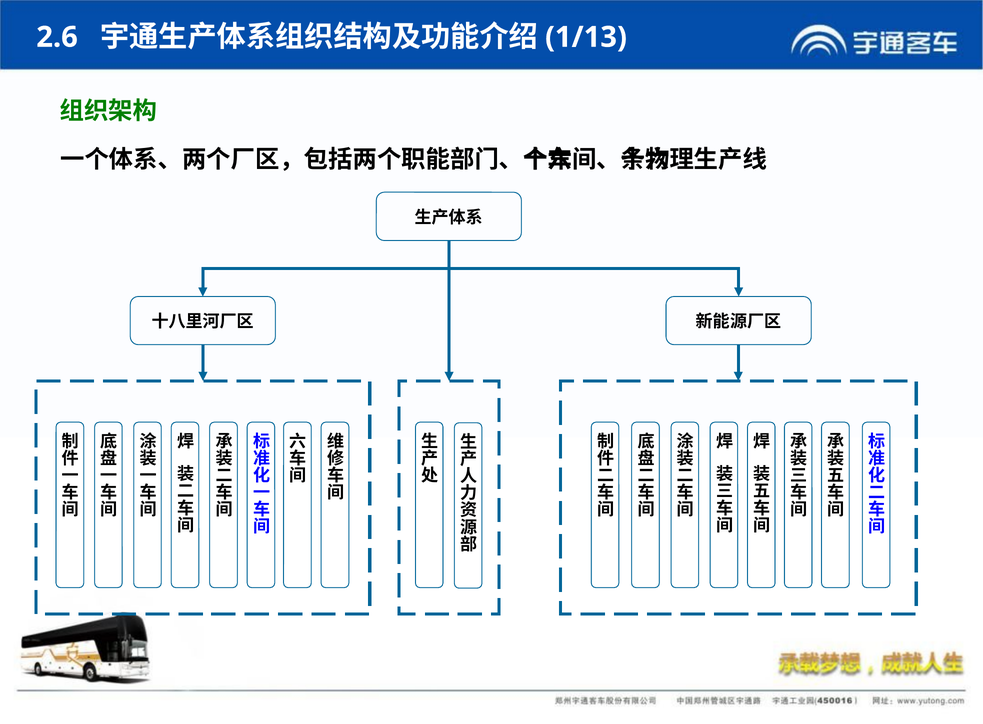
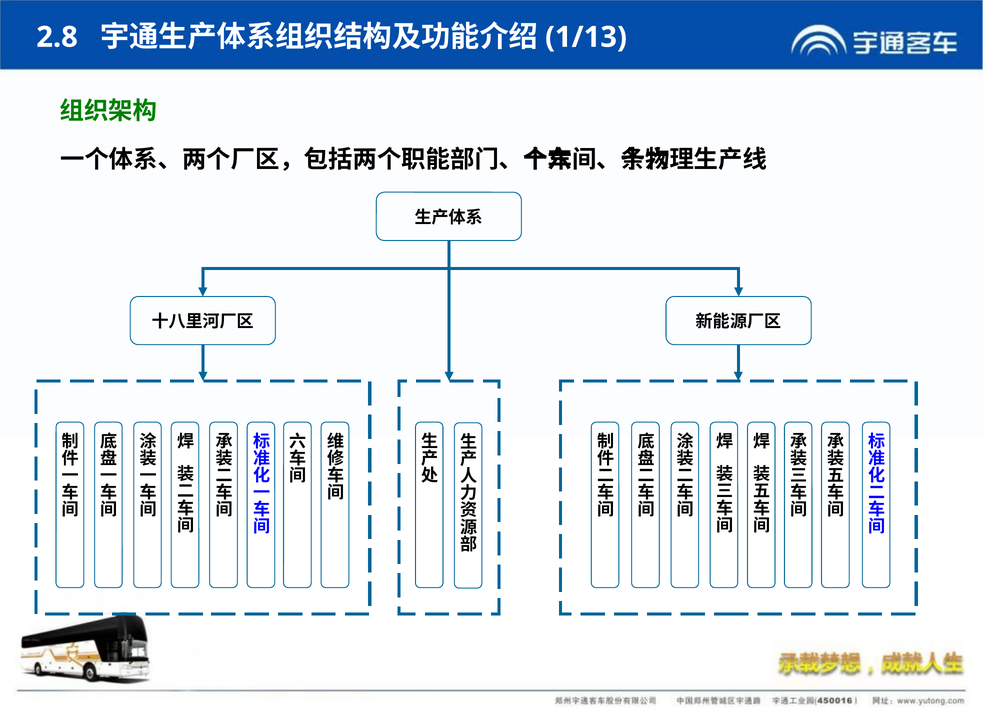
2.6: 2.6 -> 2.8
